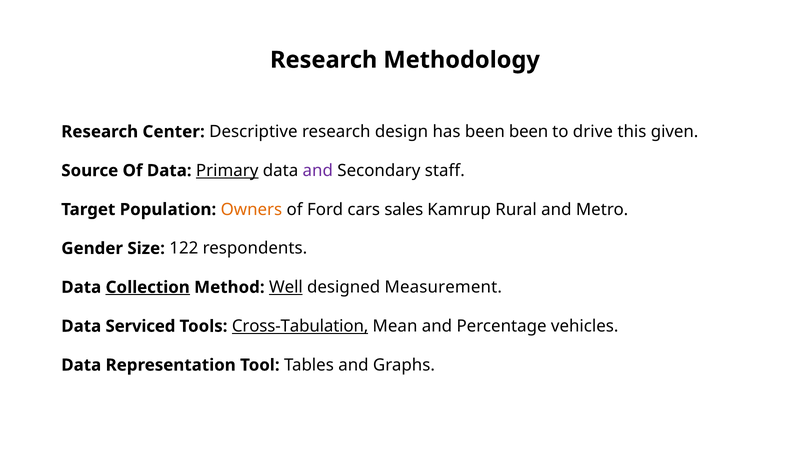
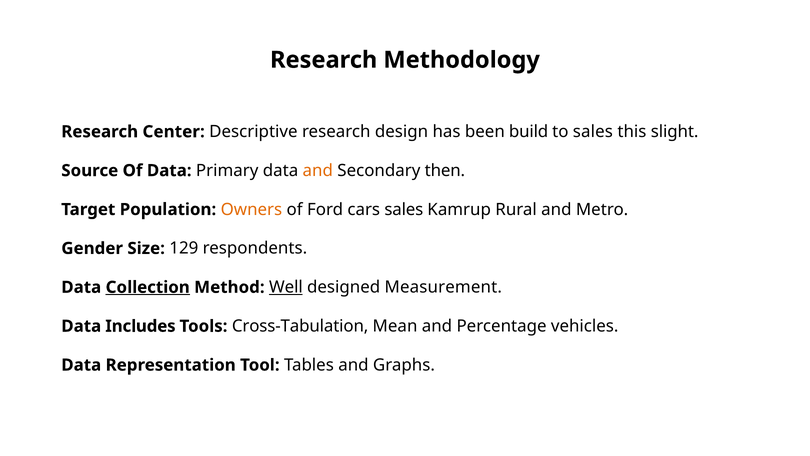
been been: been -> build
to drive: drive -> sales
given: given -> slight
Primary underline: present -> none
and at (318, 170) colour: purple -> orange
staff: staff -> then
122: 122 -> 129
Serviced: Serviced -> Includes
Cross-Tabulation underline: present -> none
